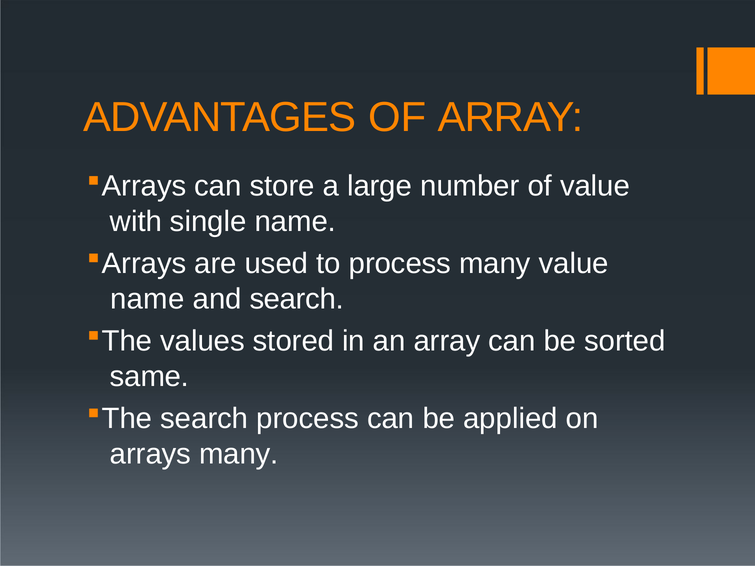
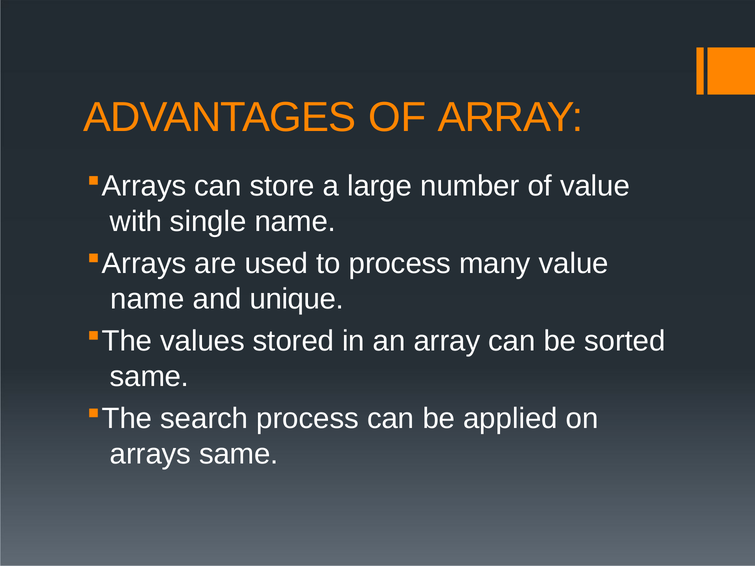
and search: search -> unique
arrays many: many -> same
